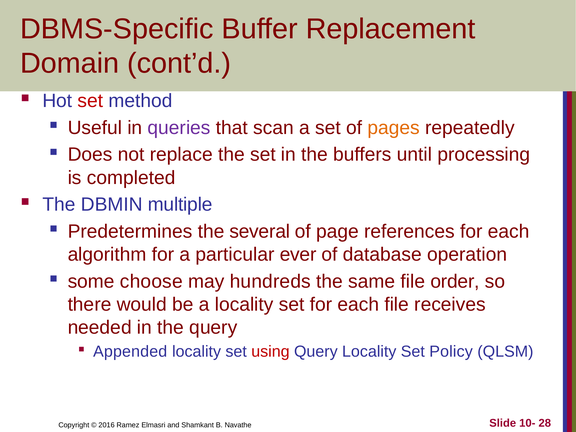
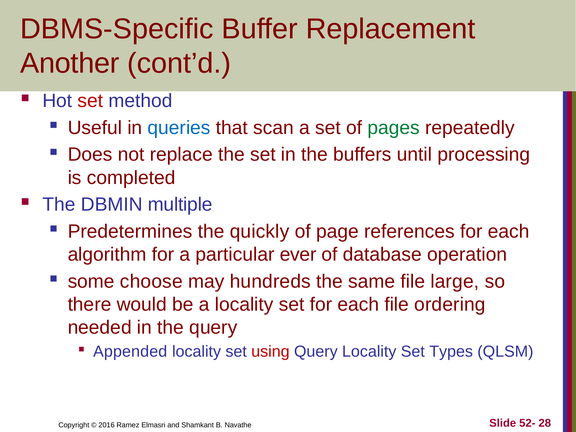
Domain: Domain -> Another
queries colour: purple -> blue
pages colour: orange -> green
several: several -> quickly
order: order -> large
receives: receives -> ordering
Policy: Policy -> Types
10-: 10- -> 52-
